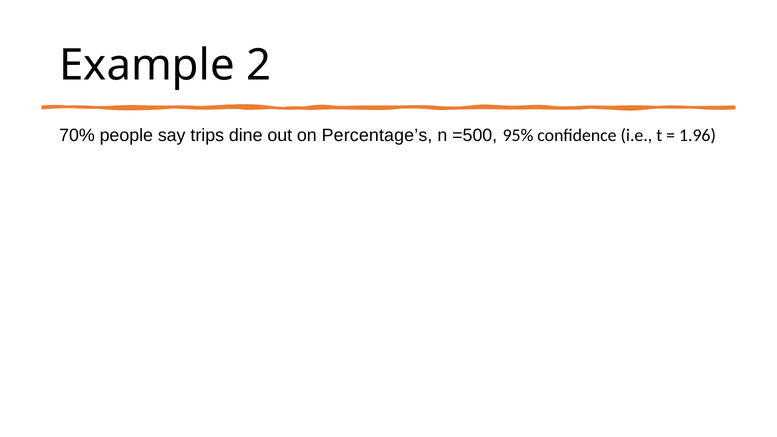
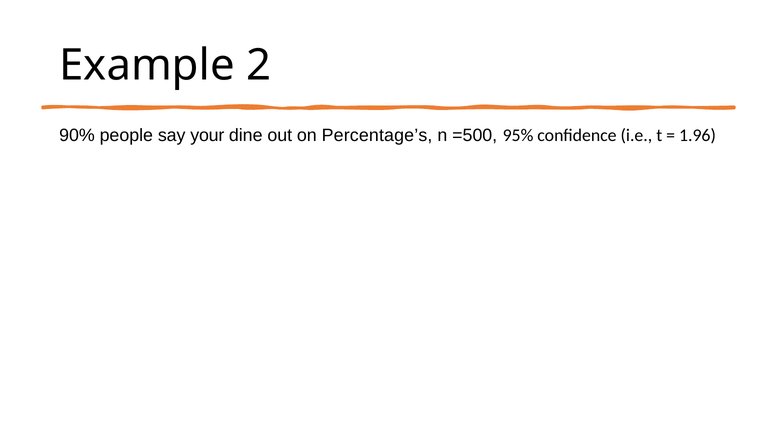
70%: 70% -> 90%
trips: trips -> your
